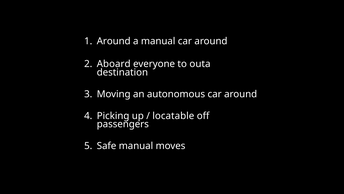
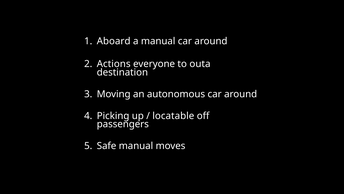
Around at (114, 41): Around -> Aboard
Aboard: Aboard -> Actions
